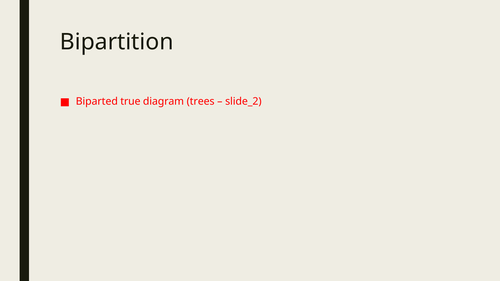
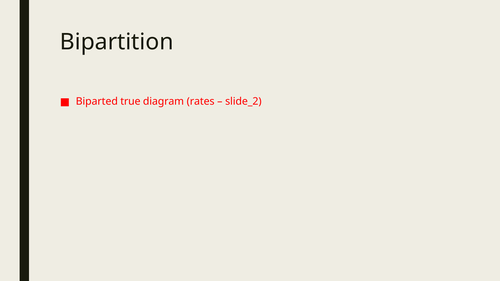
trees: trees -> rates
